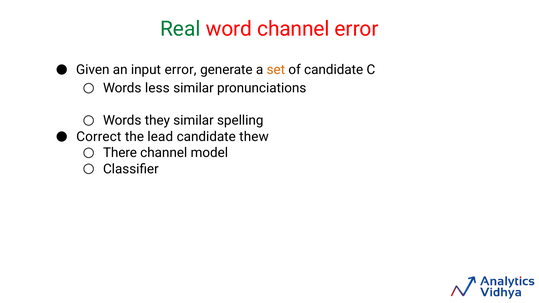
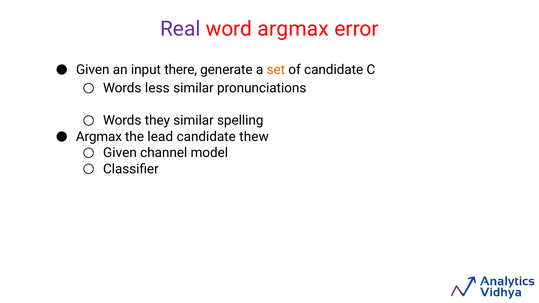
Real colour: green -> purple
word channel: channel -> argmax
input error: error -> there
Correct at (99, 137): Correct -> Argmax
There at (120, 153): There -> Given
